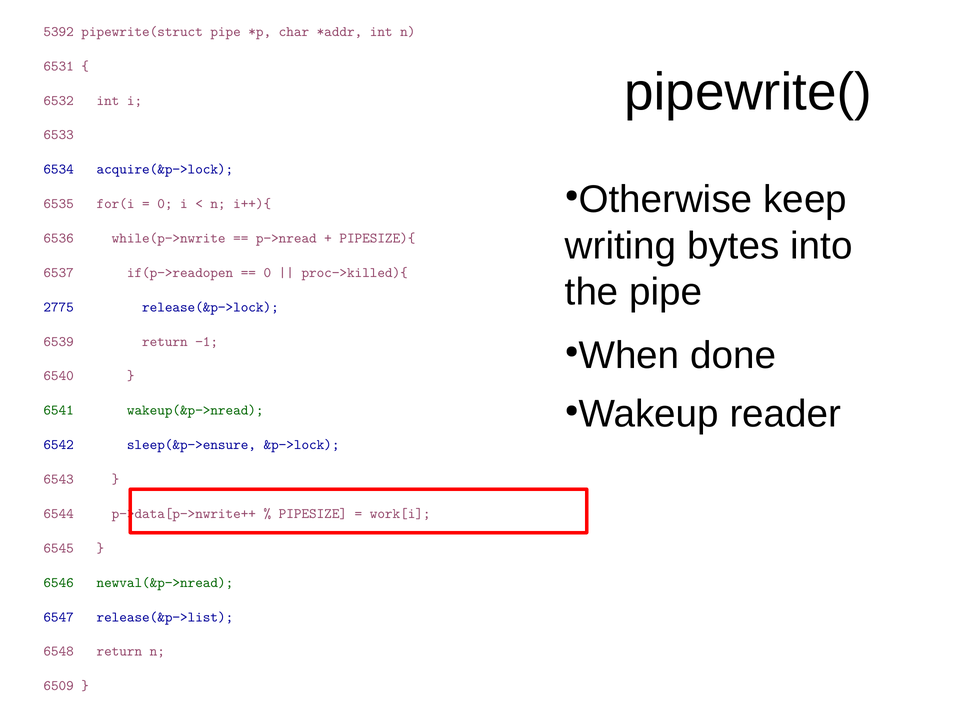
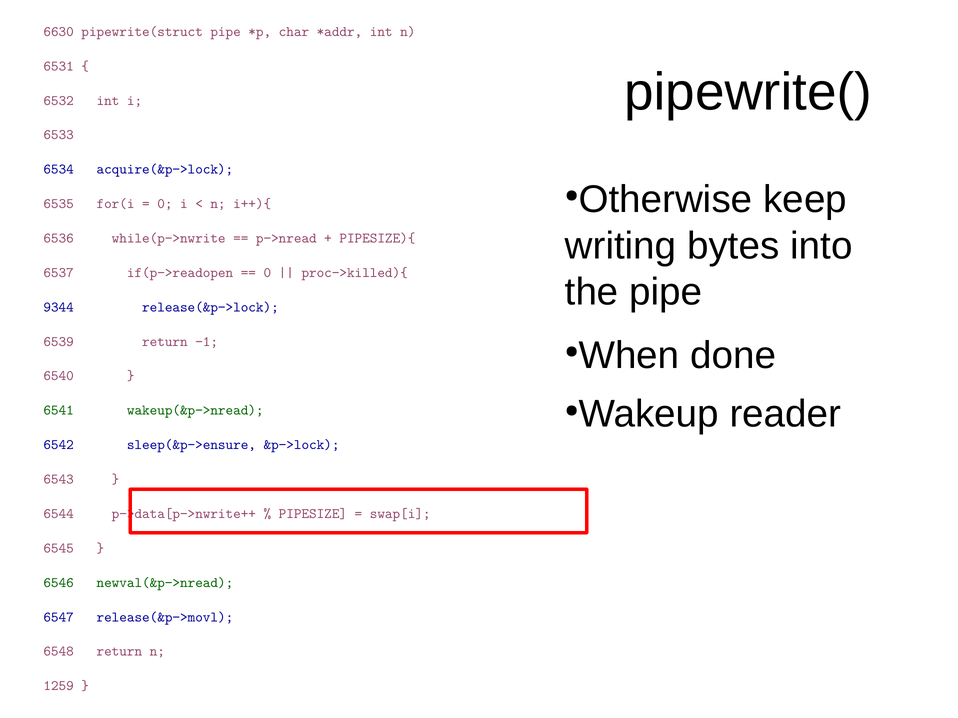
5392: 5392 -> 6630
2775: 2775 -> 9344
work[i: work[i -> swap[i
release(&p−>list: release(&p−>list -> release(&p−>movl
6509: 6509 -> 1259
